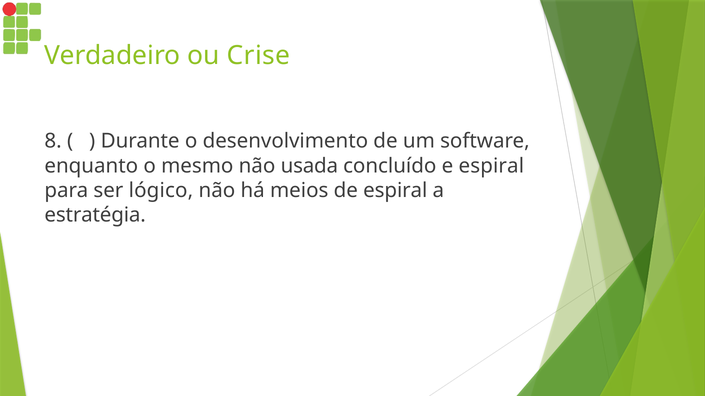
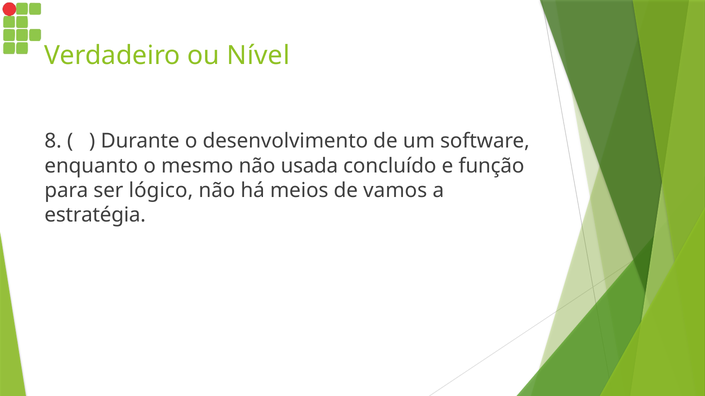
Crise: Crise -> Nível
e espiral: espiral -> função
de espiral: espiral -> vamos
